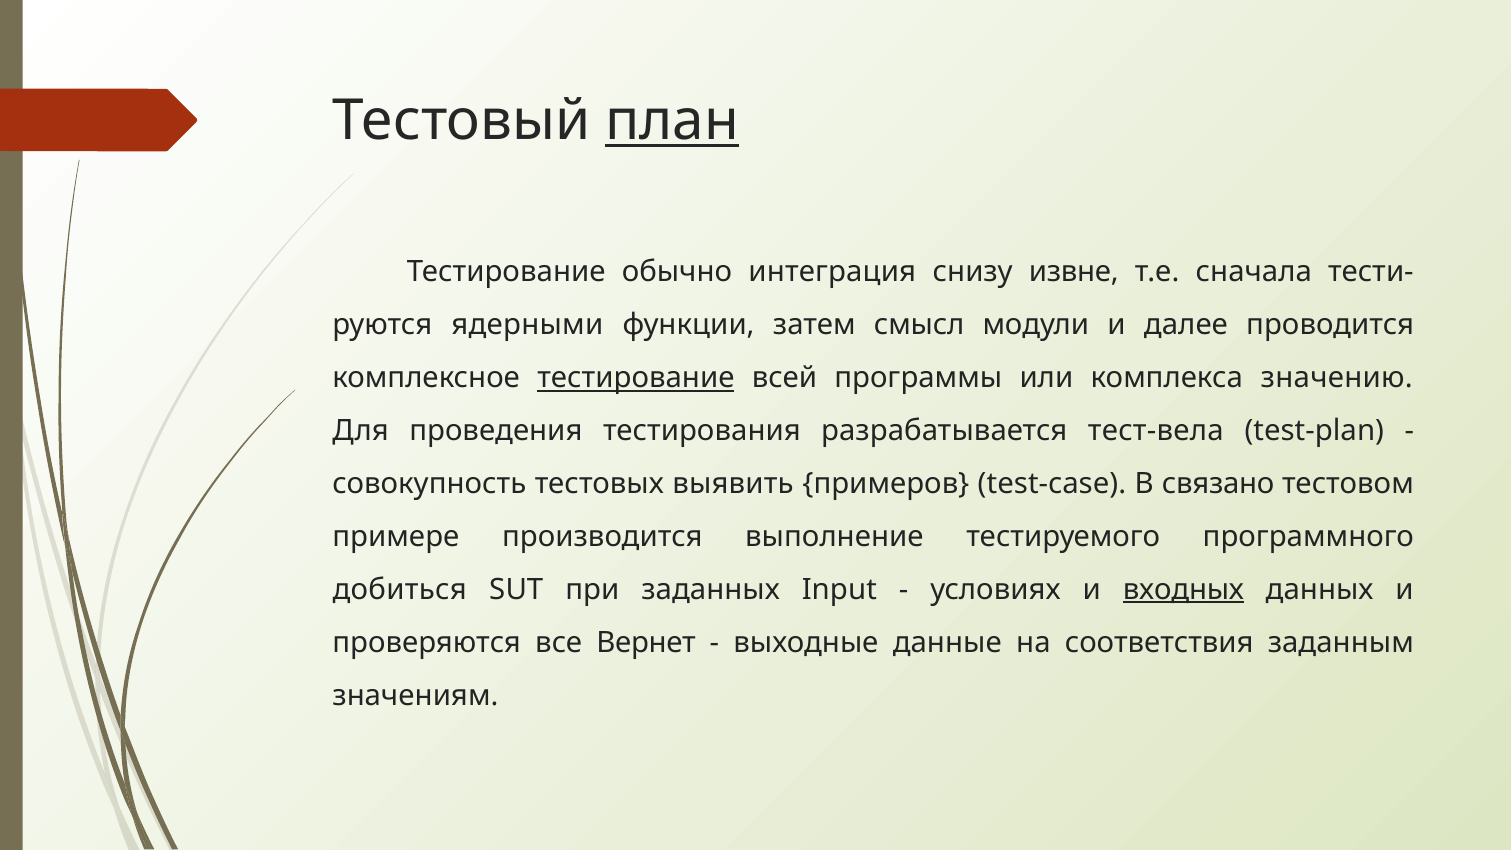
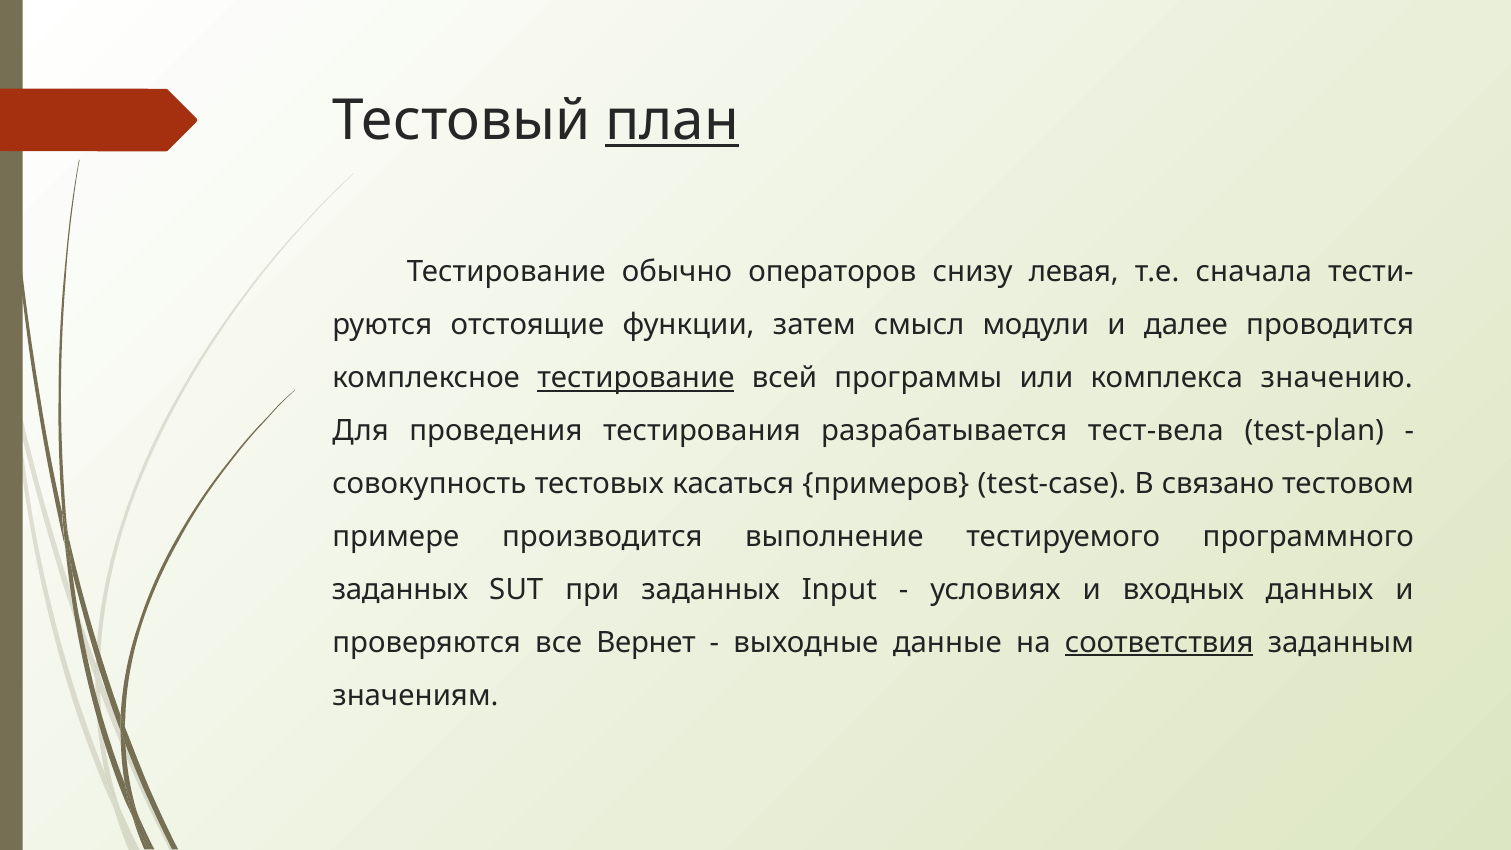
интеграция: интеграция -> операторов
извне: извне -> левая
ядерными: ядерными -> отстоящие
выявить: выявить -> касаться
добиться at (400, 590): добиться -> заданных
входных underline: present -> none
соответствия underline: none -> present
